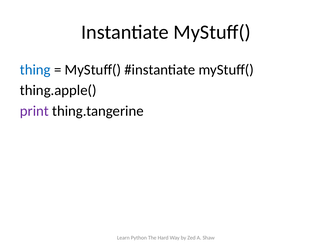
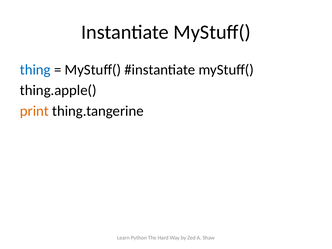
print colour: purple -> orange
